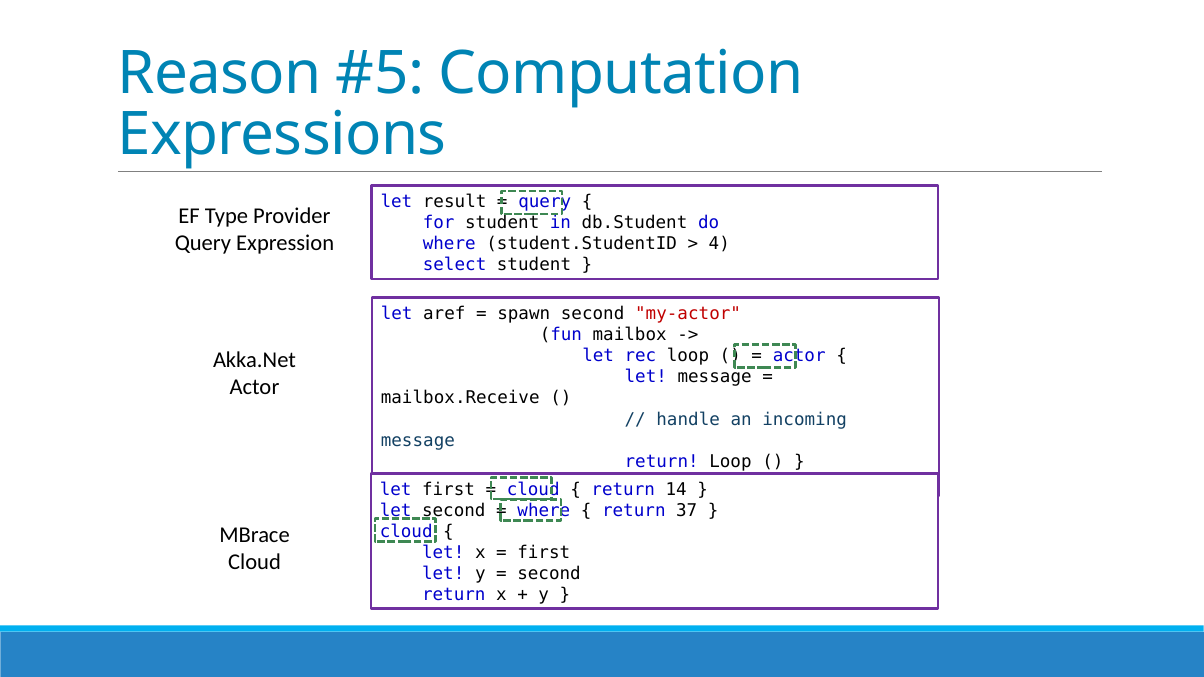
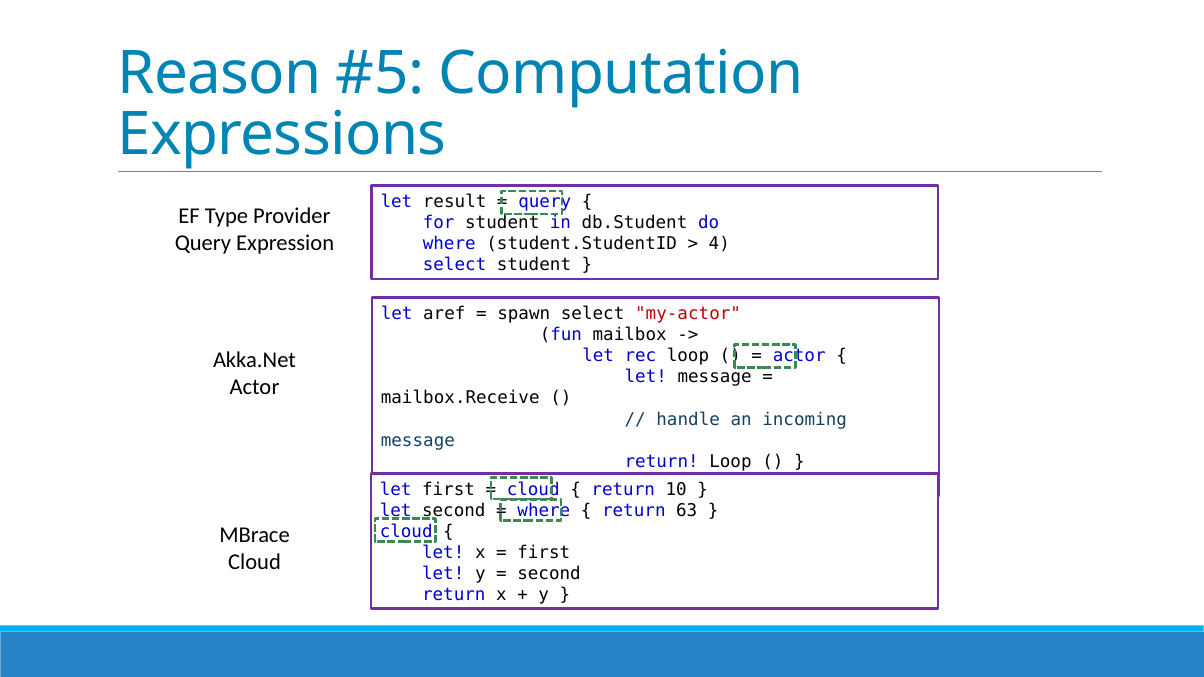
spawn second: second -> select
14: 14 -> 10
37: 37 -> 63
